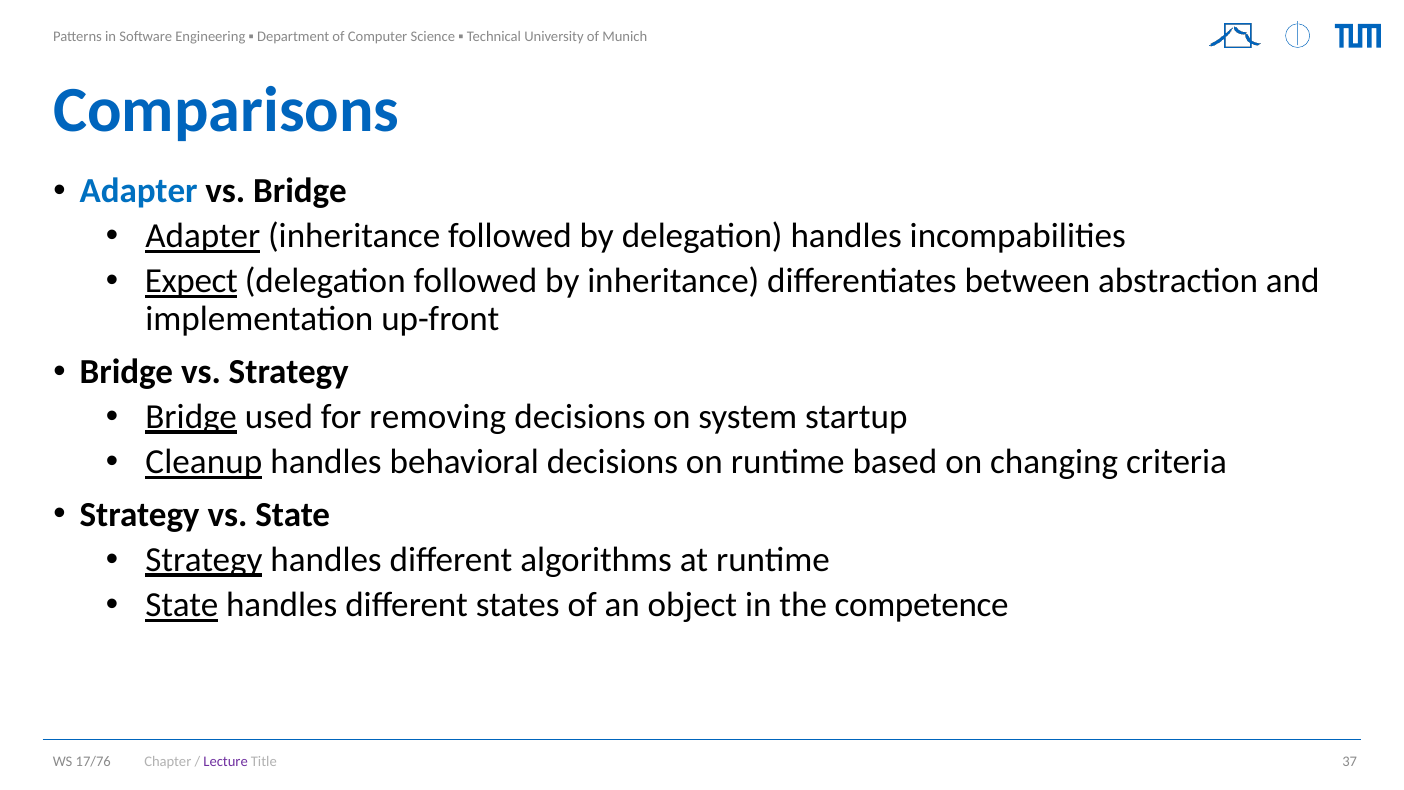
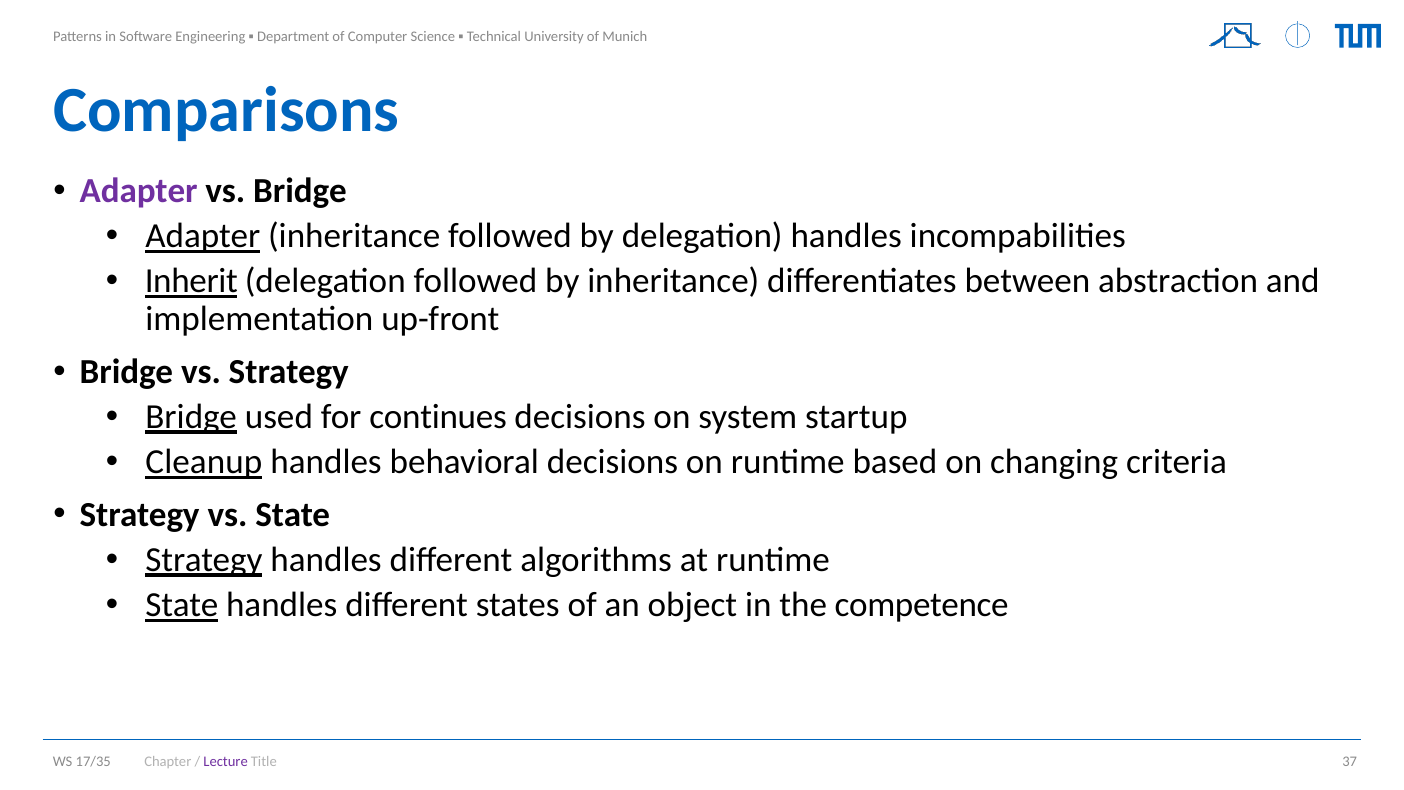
Adapter at (139, 191) colour: blue -> purple
Expect: Expect -> Inherit
removing: removing -> continues
17/76: 17/76 -> 17/35
